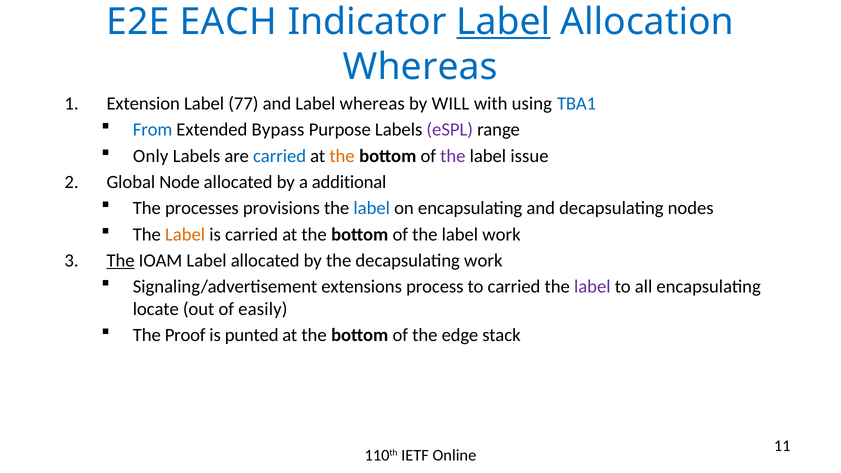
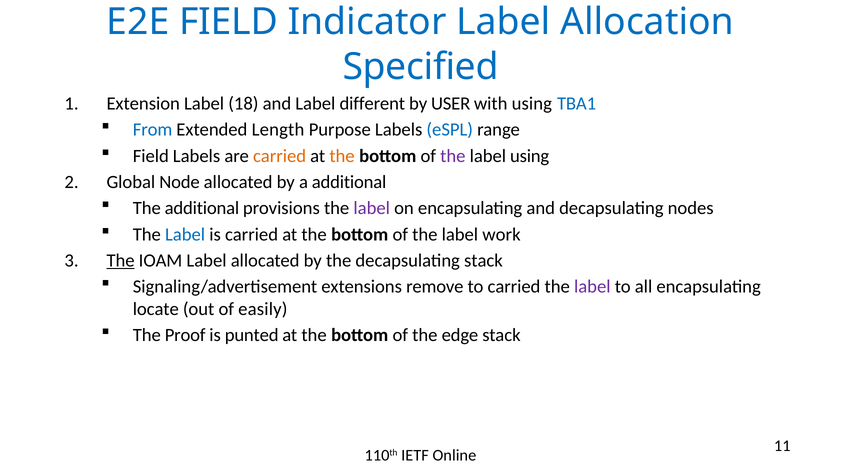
E2E EACH: EACH -> FIELD
Label at (503, 22) underline: present -> none
Whereas at (420, 67): Whereas -> Specified
77: 77 -> 18
Label whereas: whereas -> different
WILL: WILL -> USER
Bypass: Bypass -> Length
eSPL colour: purple -> blue
Only at (151, 156): Only -> Field
carried at (280, 156) colour: blue -> orange
label issue: issue -> using
The processes: processes -> additional
label at (372, 208) colour: blue -> purple
Label at (185, 234) colour: orange -> blue
decapsulating work: work -> stack
process: process -> remove
